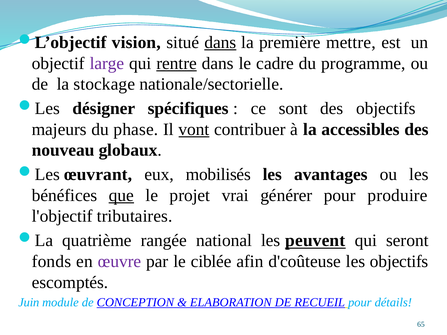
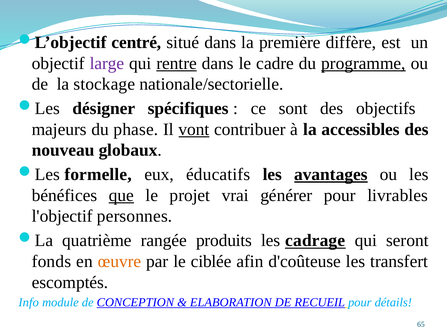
vision: vision -> centré
dans at (220, 42) underline: present -> none
mettre: mettre -> diffère
programme underline: none -> present
œuvrant: œuvrant -> formelle
mobilisés: mobilisés -> éducatifs
avantages underline: none -> present
produire: produire -> livrables
tributaires: tributaires -> personnes
national: national -> produits
peuvent: peuvent -> cadrage
œuvre colour: purple -> orange
les objectifs: objectifs -> transfert
Juin: Juin -> Info
